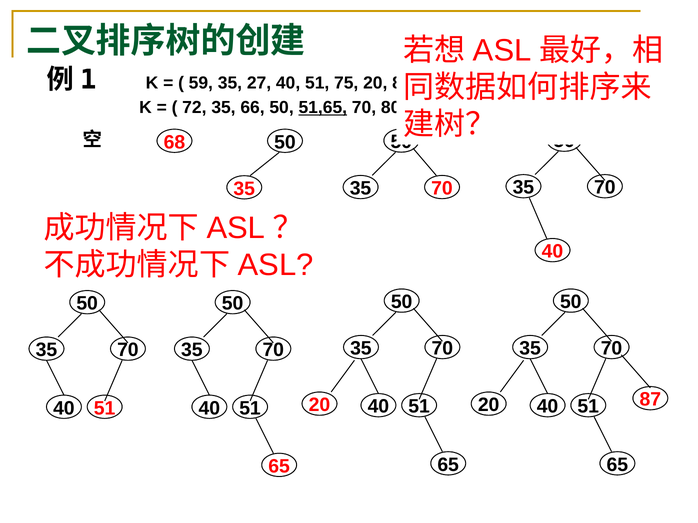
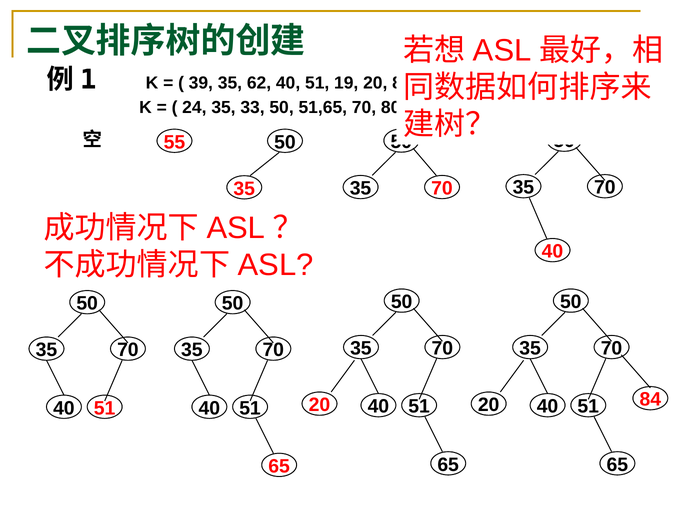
59: 59 -> 39
27: 27 -> 62
75: 75 -> 19
72: 72 -> 24
66: 66 -> 33
51,65 underline: present -> none
68: 68 -> 55
87: 87 -> 84
